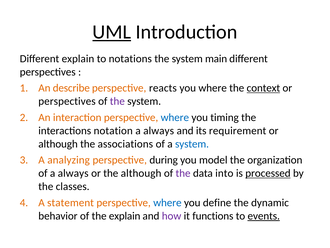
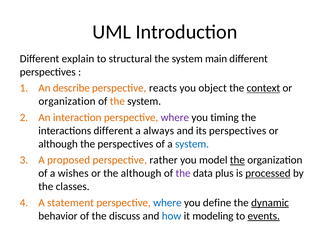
UML underline: present -> none
notations: notations -> structural
you where: where -> object
perspectives at (67, 101): perspectives -> organization
the at (117, 101) colour: purple -> orange
where at (175, 117) colour: blue -> purple
interactions notation: notation -> different
its requirement: requirement -> perspectives
the associations: associations -> perspectives
analyzing: analyzing -> proposed
during: during -> rather
the at (237, 160) underline: none -> present
of a always: always -> wishes
into: into -> plus
dynamic underline: none -> present
the explain: explain -> discuss
how colour: purple -> blue
functions: functions -> modeling
